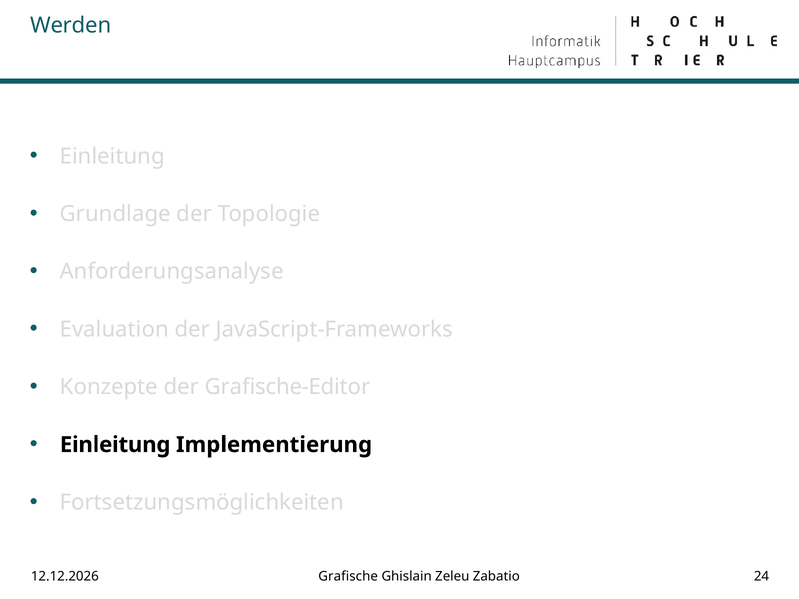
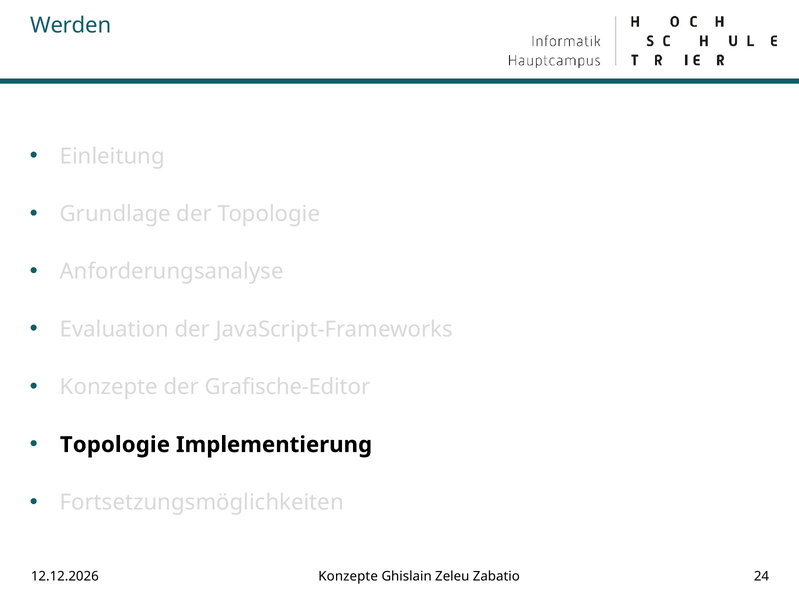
Einleitung at (115, 445): Einleitung -> Topologie
Grafische at (348, 577): Grafische -> Konzepte
